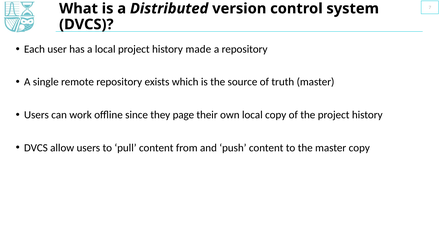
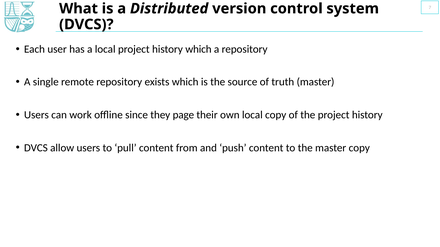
history made: made -> which
